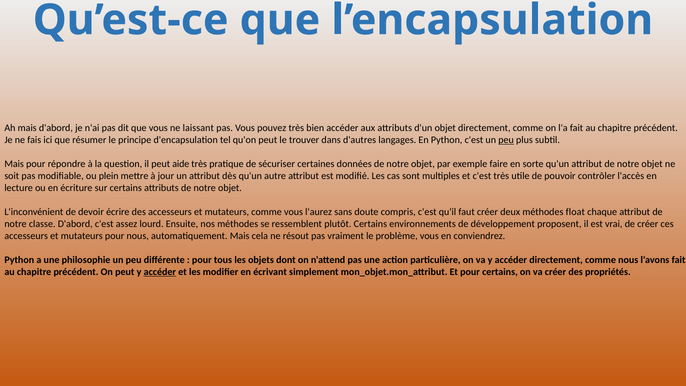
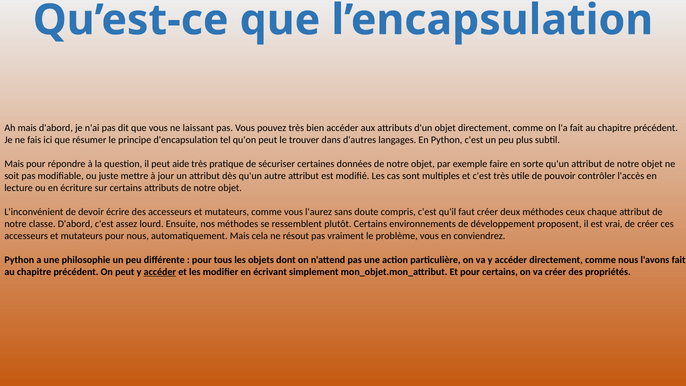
peu at (506, 140) underline: present -> none
plein: plein -> juste
float: float -> ceux
